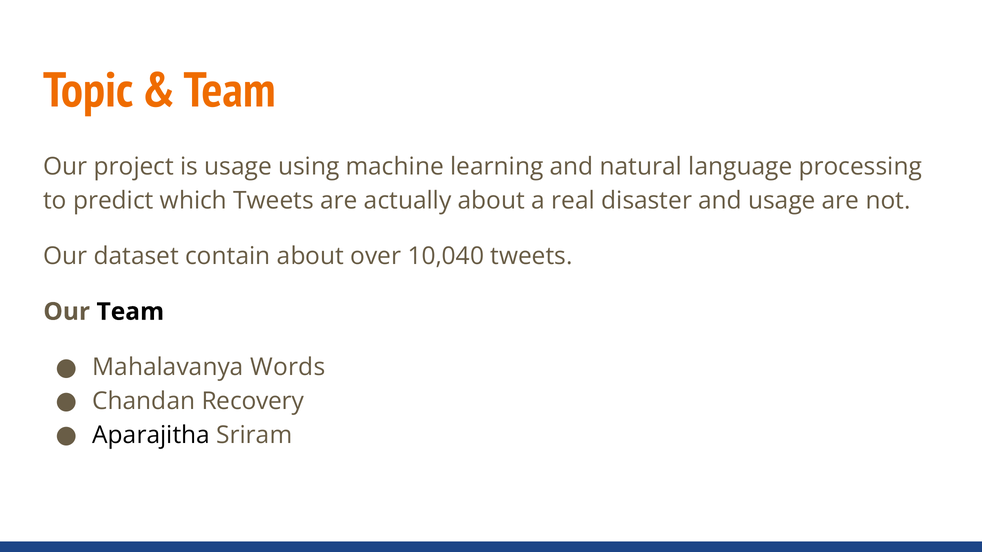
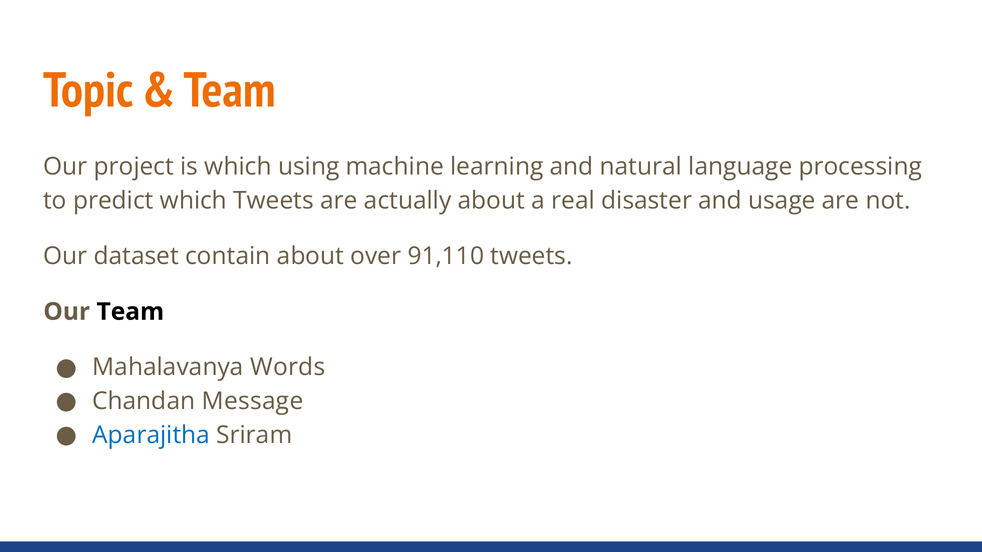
is usage: usage -> which
10,040: 10,040 -> 91,110
Recovery: Recovery -> Message
Aparajitha colour: black -> blue
